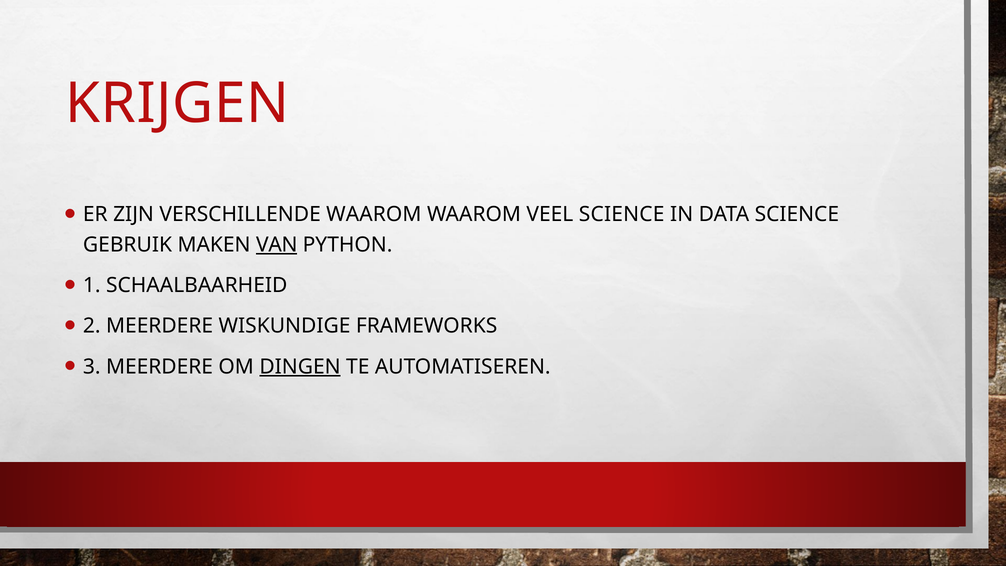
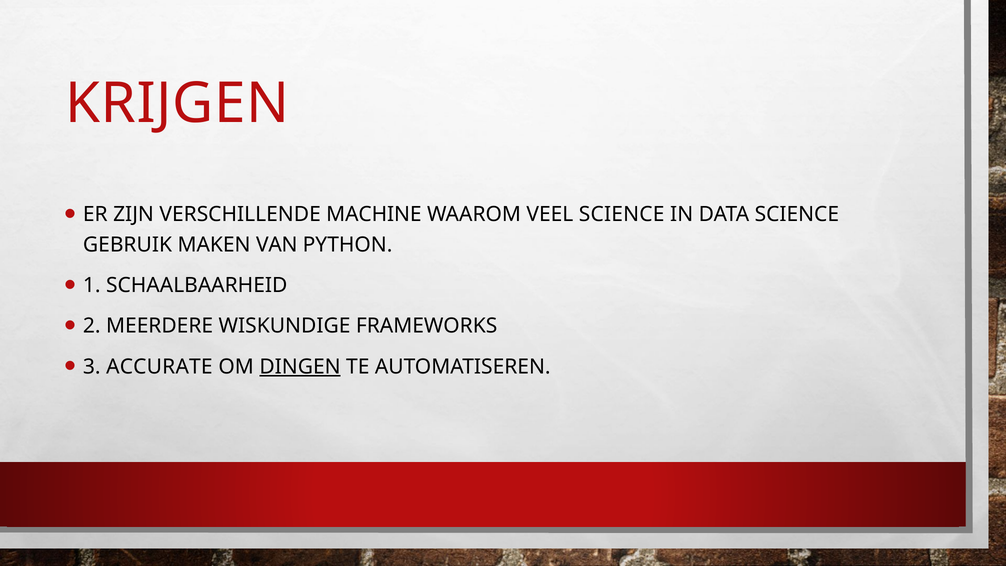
VERSCHILLENDE WAAROM: WAAROM -> MACHINE
VAN underline: present -> none
3 MEERDERE: MEERDERE -> ACCURATE
